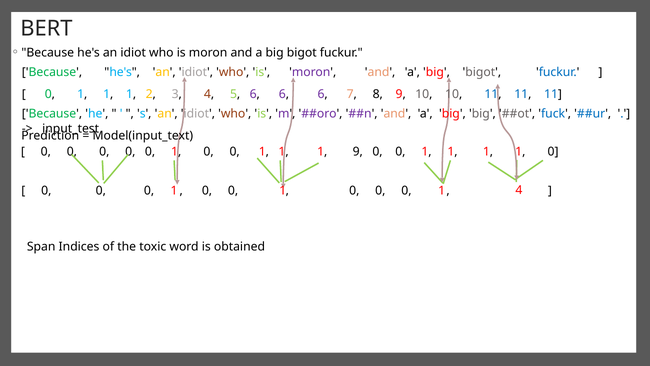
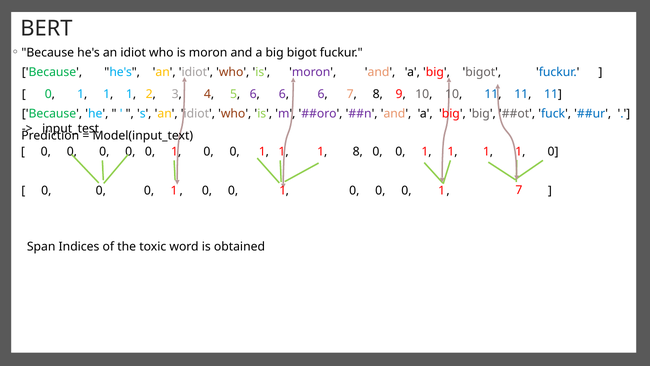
1 9: 9 -> 8
1 4: 4 -> 7
